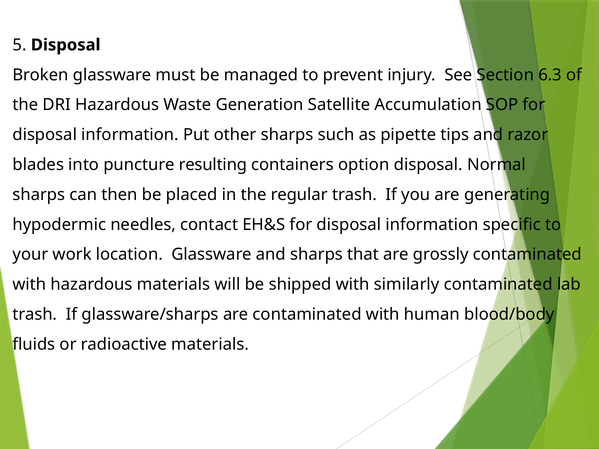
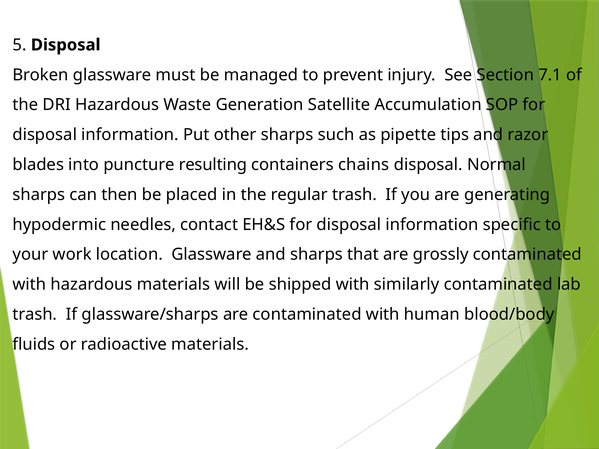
6.3: 6.3 -> 7.1
option: option -> chains
